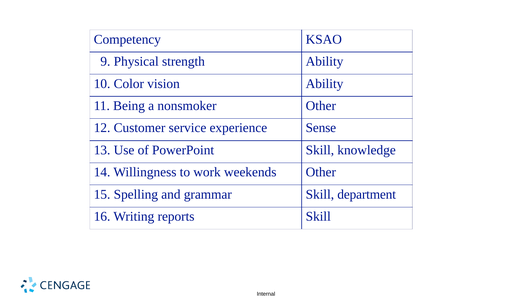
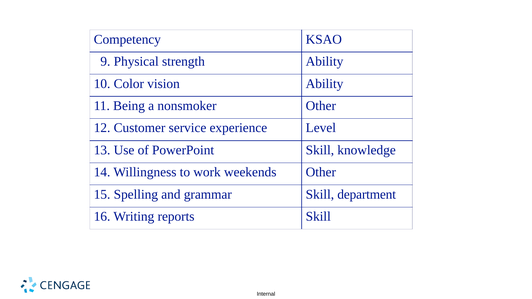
Sense: Sense -> Level
